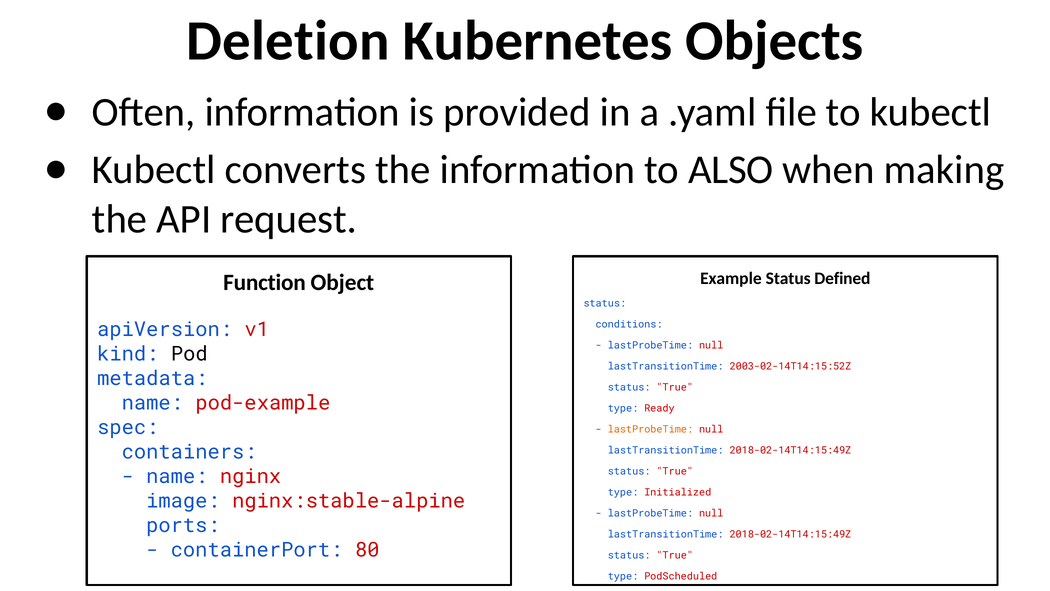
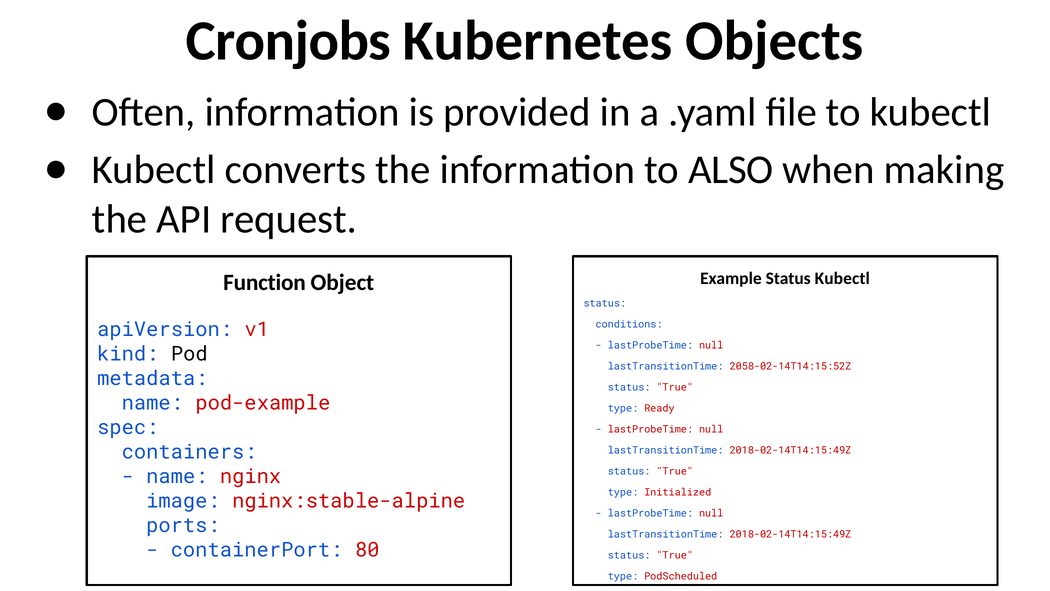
Deletion: Deletion -> Cronjobs
Status Defined: Defined -> Kubectl
2003-02-14T14:15:52Z: 2003-02-14T14:15:52Z -> 2058-02-14T14:15:52Z
lastProbeTime at (650, 429) colour: orange -> red
